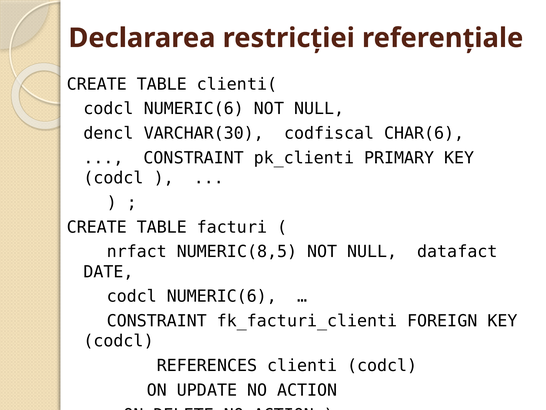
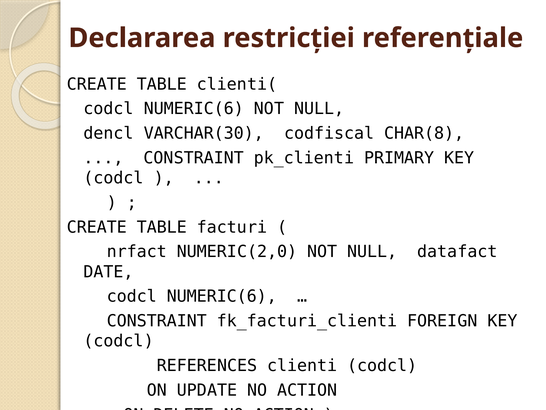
CHAR(6: CHAR(6 -> CHAR(8
NUMERIC(8,5: NUMERIC(8,5 -> NUMERIC(2,0
